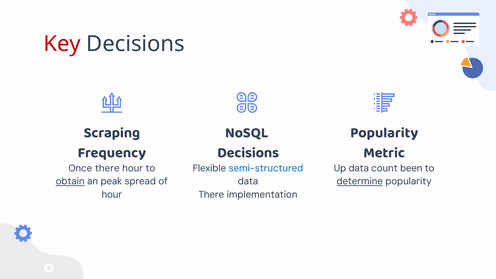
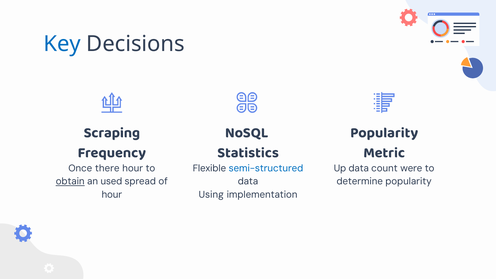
Key colour: red -> blue
Decisions at (248, 152): Decisions -> Statistics
been: been -> were
peak: peak -> used
determine underline: present -> none
There at (211, 195): There -> Using
